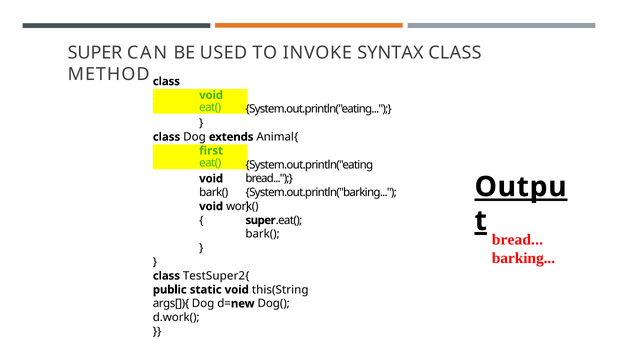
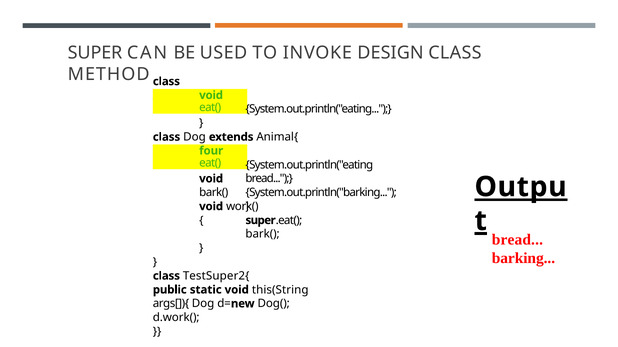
SYNTAX: SYNTAX -> DESIGN
first: first -> four
